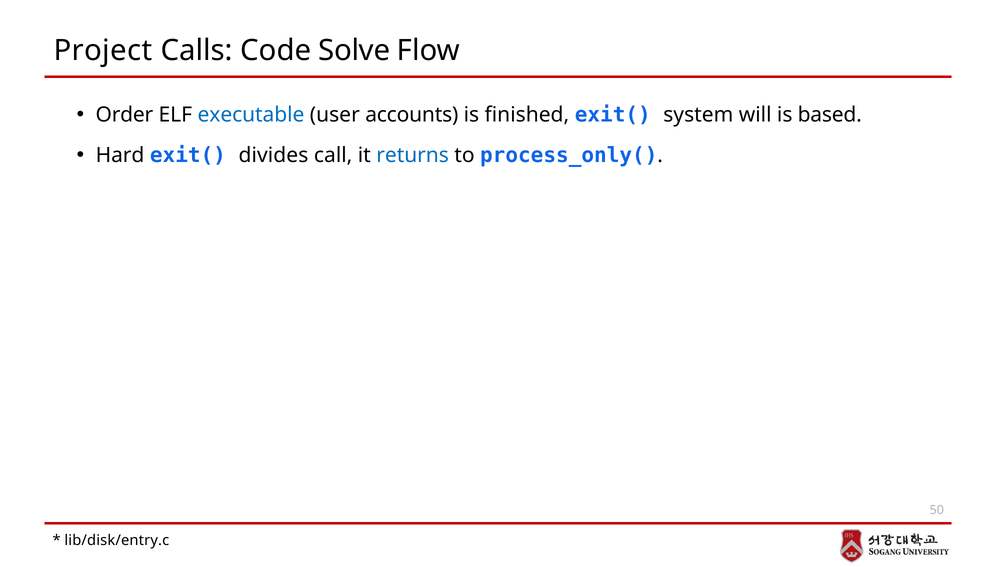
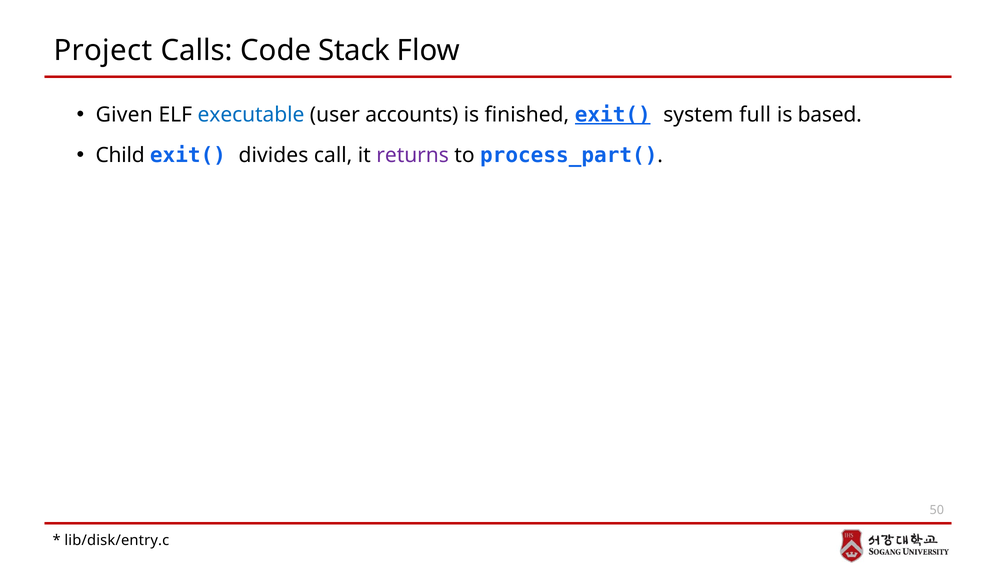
Solve: Solve -> Stack
Order: Order -> Given
exit( at (613, 115) underline: none -> present
will: will -> full
Hard: Hard -> Child
returns colour: blue -> purple
process_only(: process_only( -> process_part(
